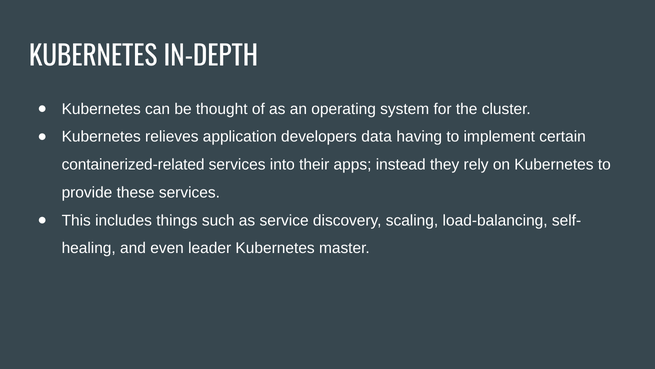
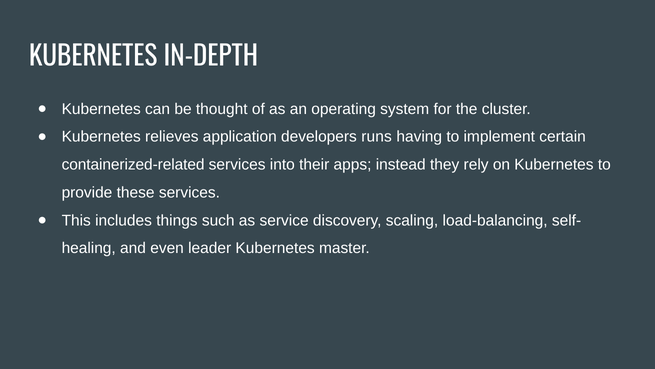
data: data -> runs
